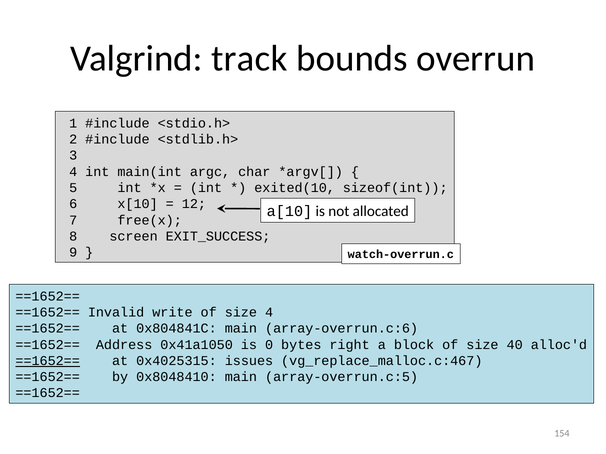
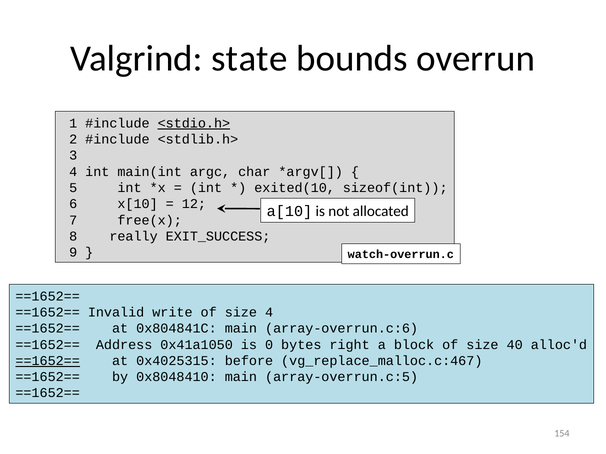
track: track -> state
<stdio.h> underline: none -> present
screen: screen -> really
issues: issues -> before
